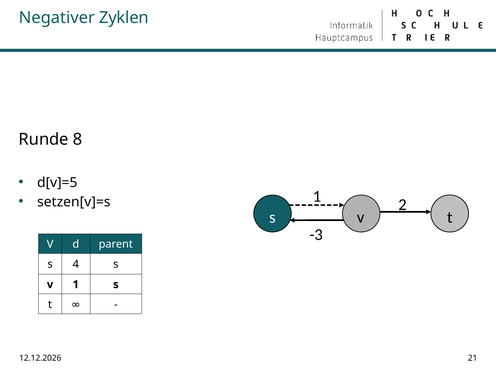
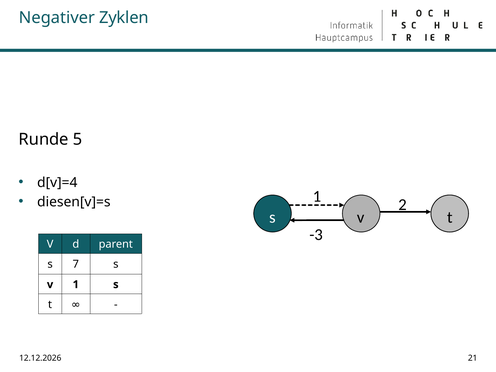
8: 8 -> 5
d[v]=5: d[v]=5 -> d[v]=4
setzen[v]=s: setzen[v]=s -> diesen[v]=s
4: 4 -> 7
